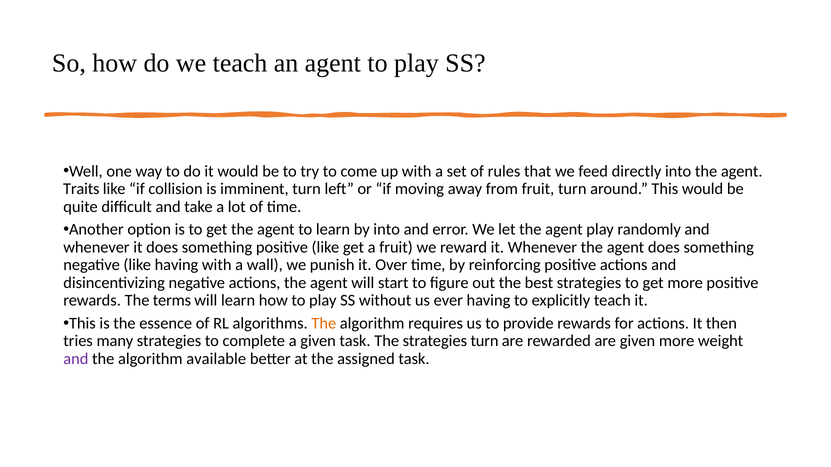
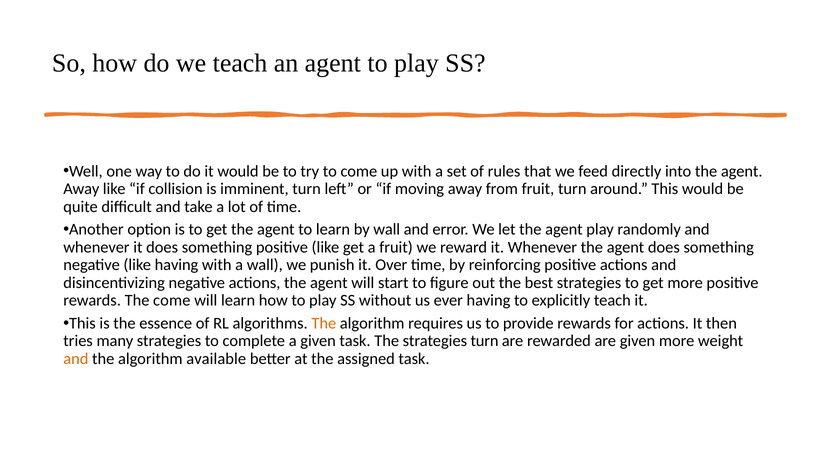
Traits at (81, 189): Traits -> Away
by into: into -> wall
The terms: terms -> come
and at (76, 359) colour: purple -> orange
